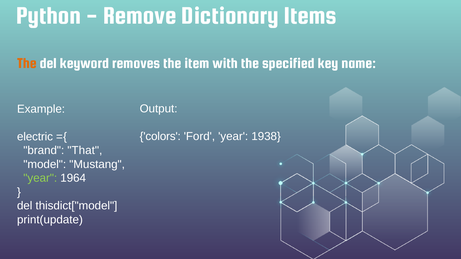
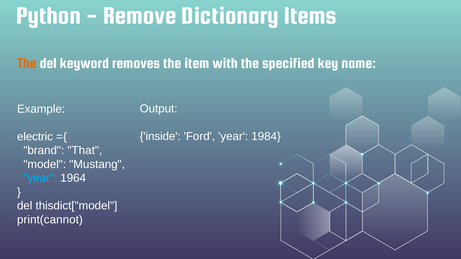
colors: colors -> inside
1938: 1938 -> 1984
year at (40, 178) colour: light green -> light blue
print(update: print(update -> print(cannot
